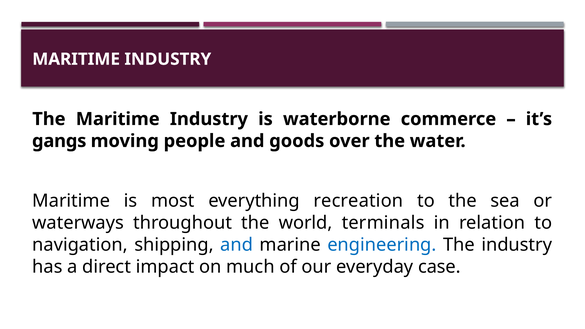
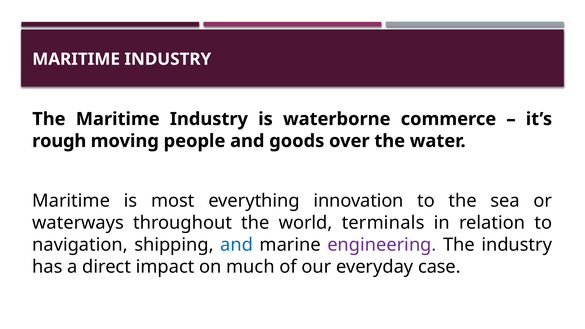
gangs: gangs -> rough
recreation: recreation -> innovation
engineering colour: blue -> purple
